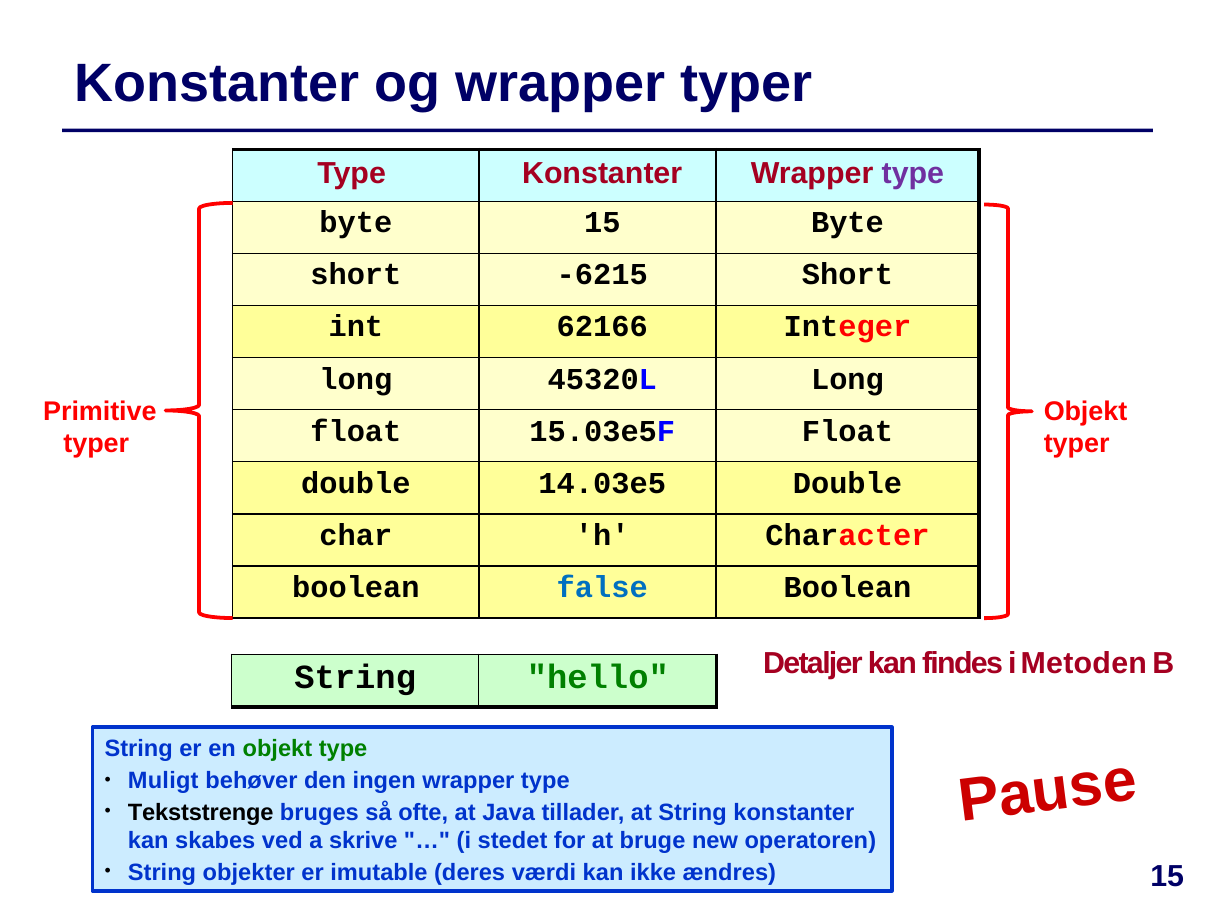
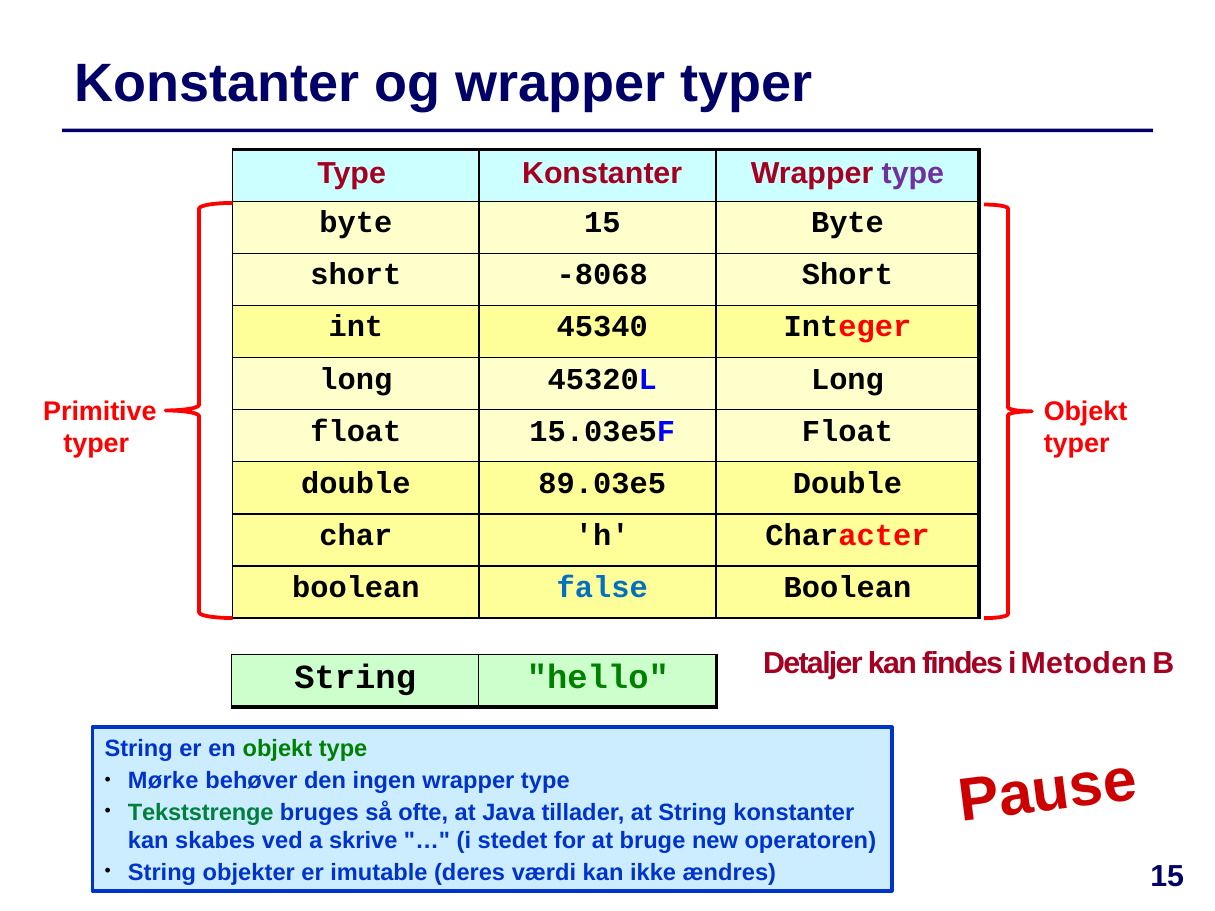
-6215: -6215 -> -8068
62166: 62166 -> 45340
14.03e5: 14.03e5 -> 89.03e5
Muligt: Muligt -> Mørke
Tekststrenge colour: black -> green
